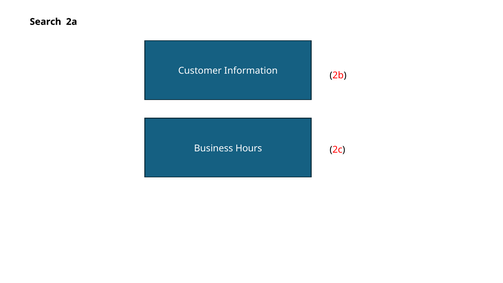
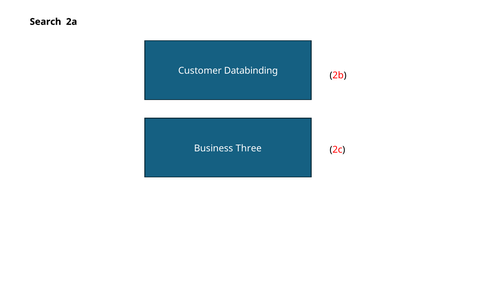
Information: Information -> Databinding
Hours: Hours -> Three
